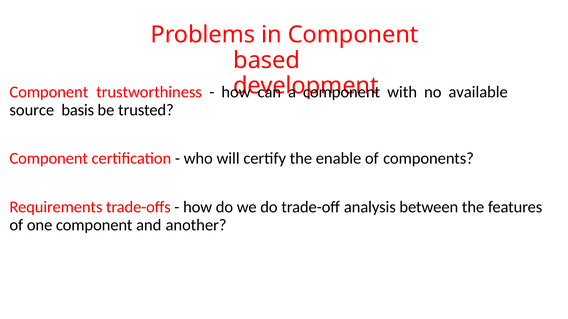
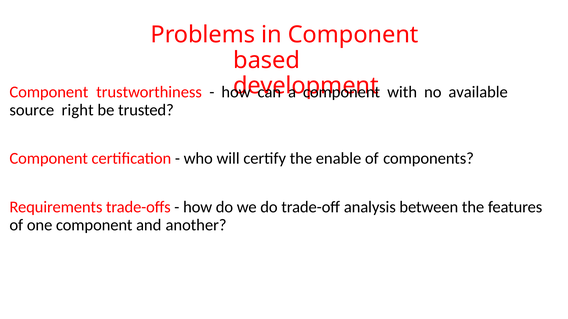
basis: basis -> right
